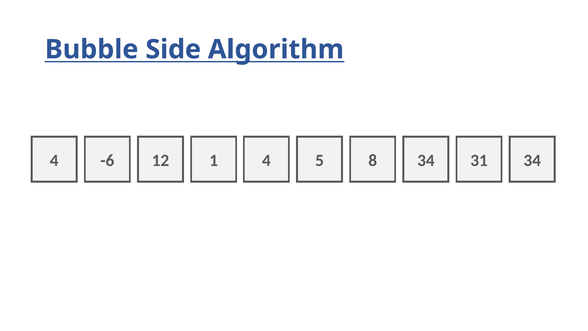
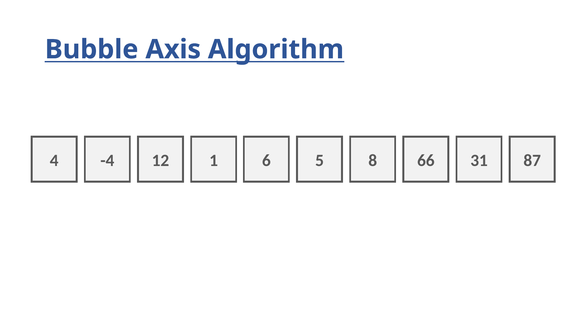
Side: Side -> Axis
-6: -6 -> -4
1 4: 4 -> 6
8 34: 34 -> 66
31 34: 34 -> 87
